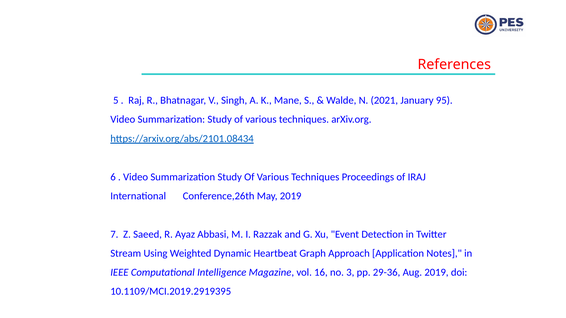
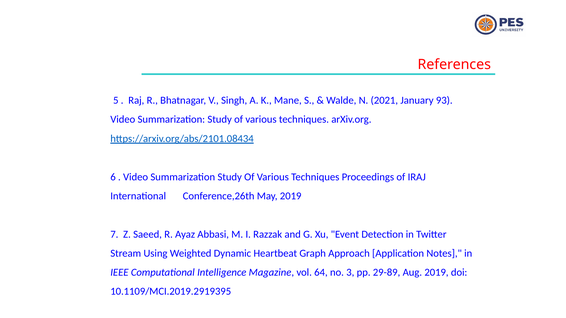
95: 95 -> 93
16: 16 -> 64
29-36: 29-36 -> 29-89
